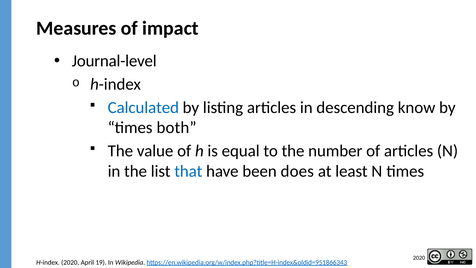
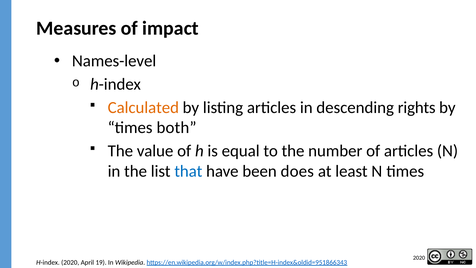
Journal-level: Journal-level -> Names-level
Calculated colour: blue -> orange
know: know -> rights
